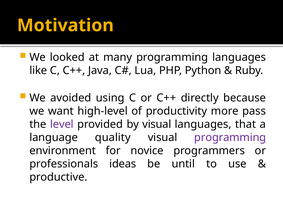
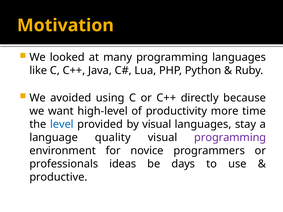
pass: pass -> time
level colour: purple -> blue
that: that -> stay
until: until -> days
